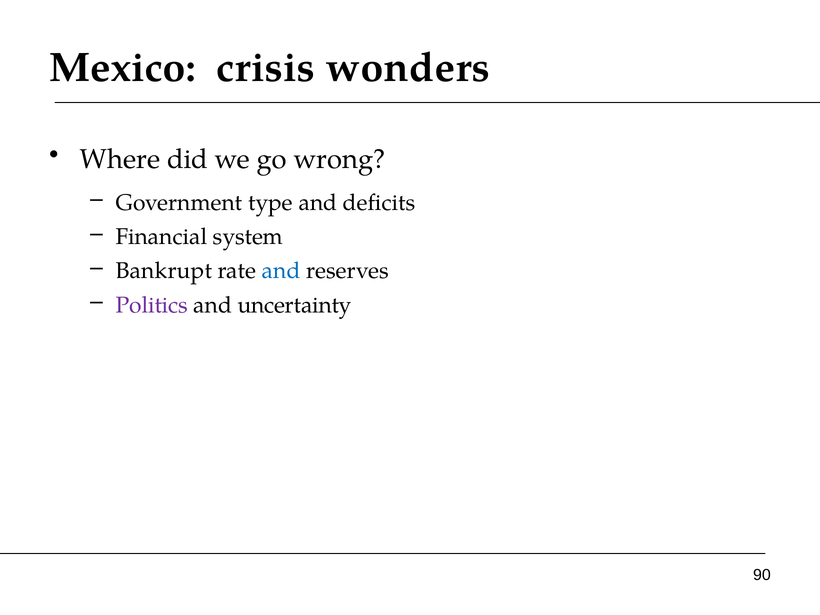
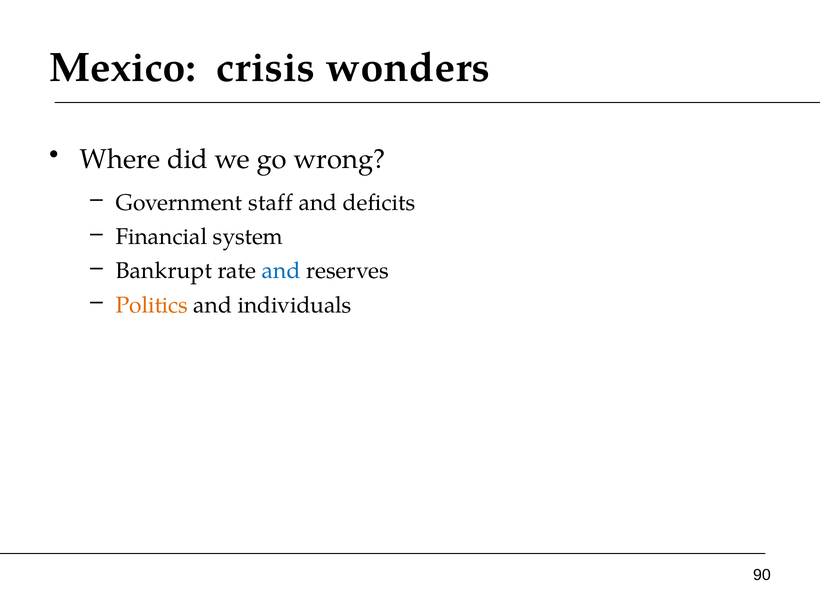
type: type -> staff
Politics colour: purple -> orange
uncertainty: uncertainty -> individuals
